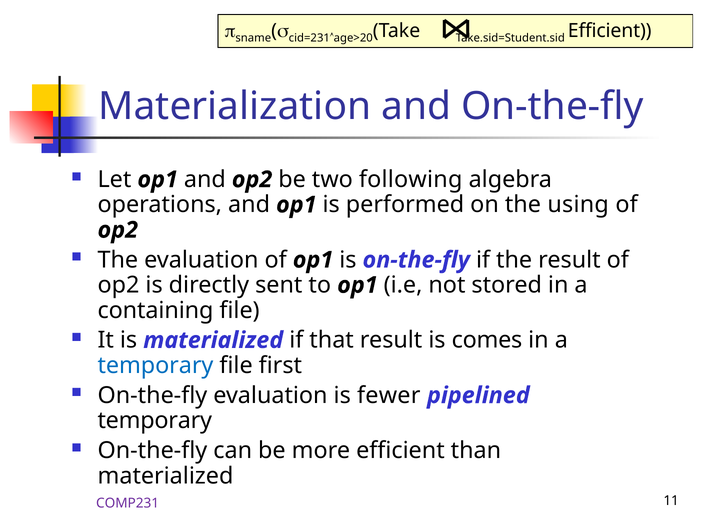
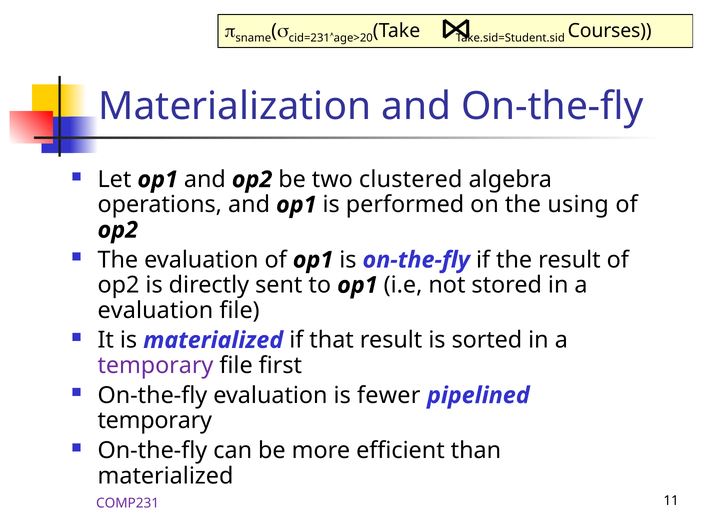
Efficient at (610, 31): Efficient -> Courses
following: following -> clustered
containing at (155, 310): containing -> evaluation
comes: comes -> sorted
temporary at (155, 365) colour: blue -> purple
